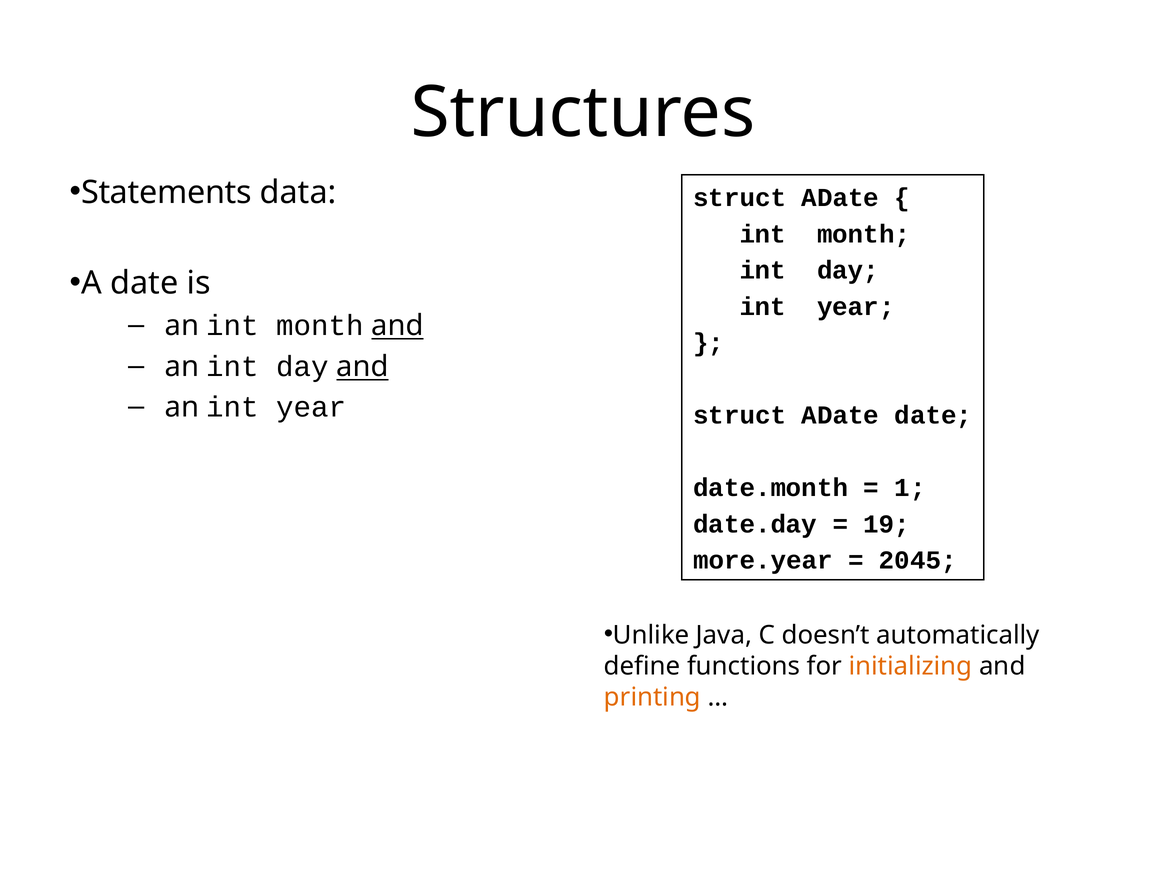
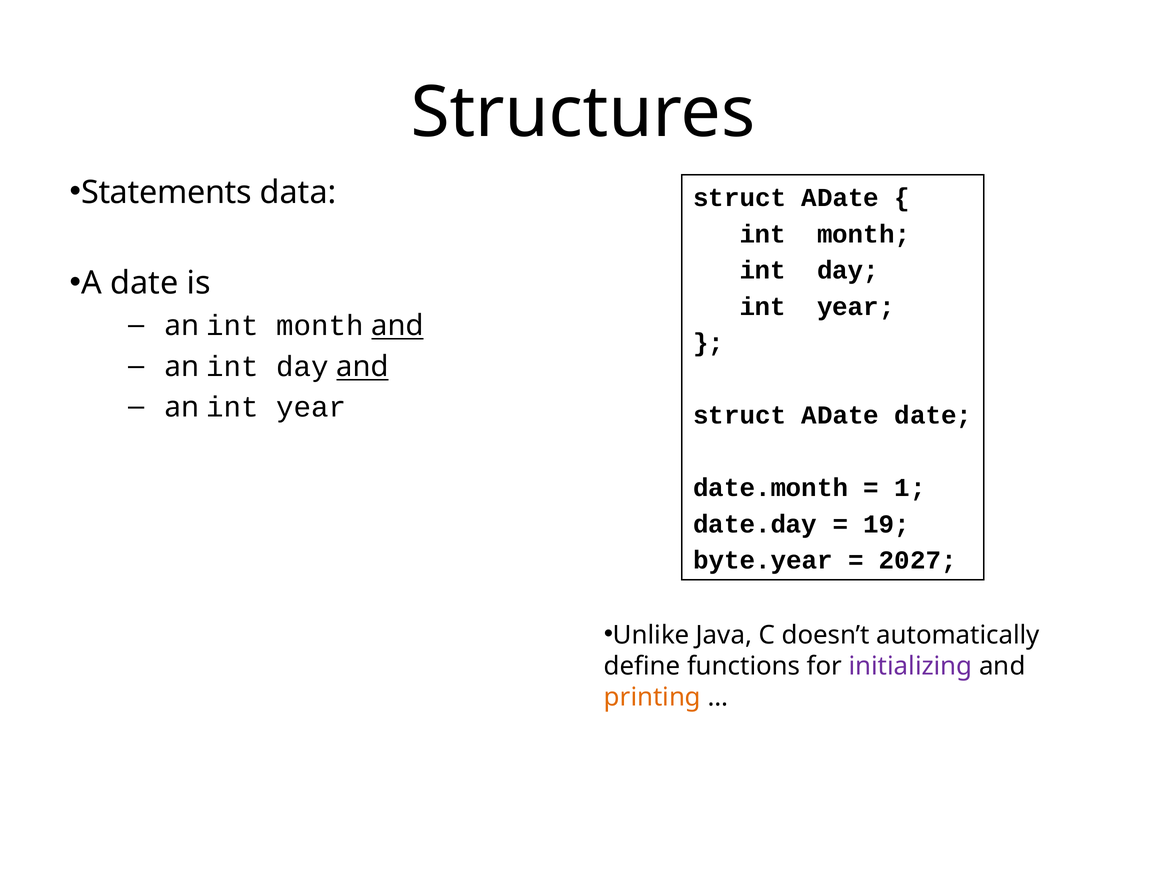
more.year: more.year -> byte.year
2045: 2045 -> 2027
initializing colour: orange -> purple
